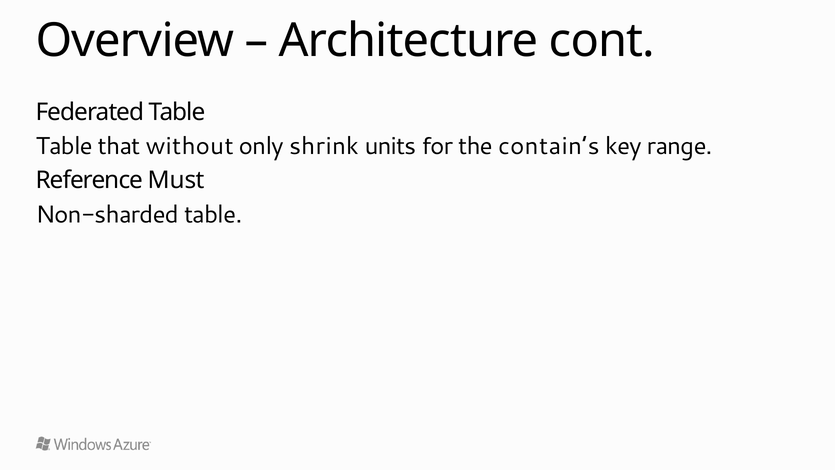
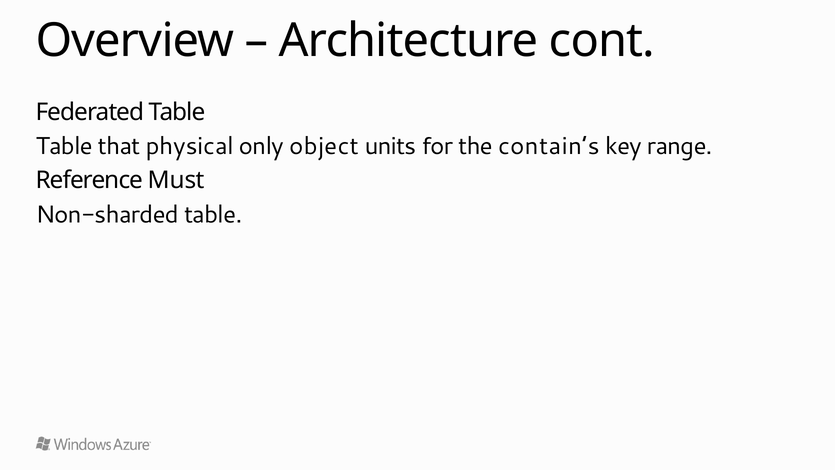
without: without -> physical
shrink: shrink -> object
